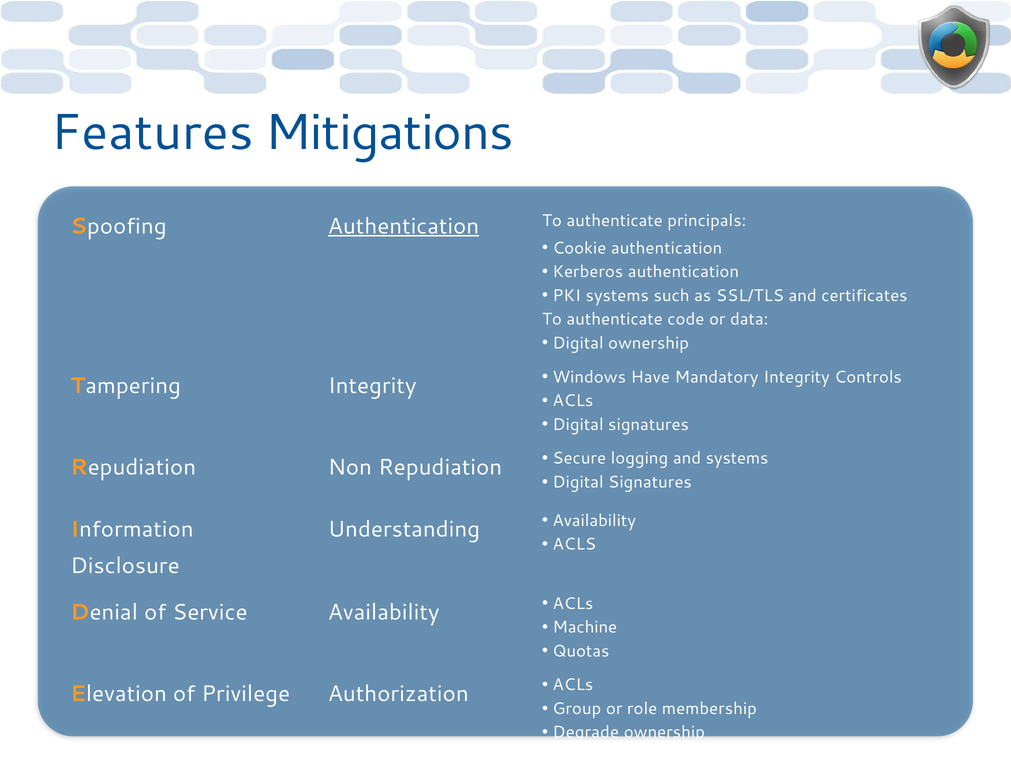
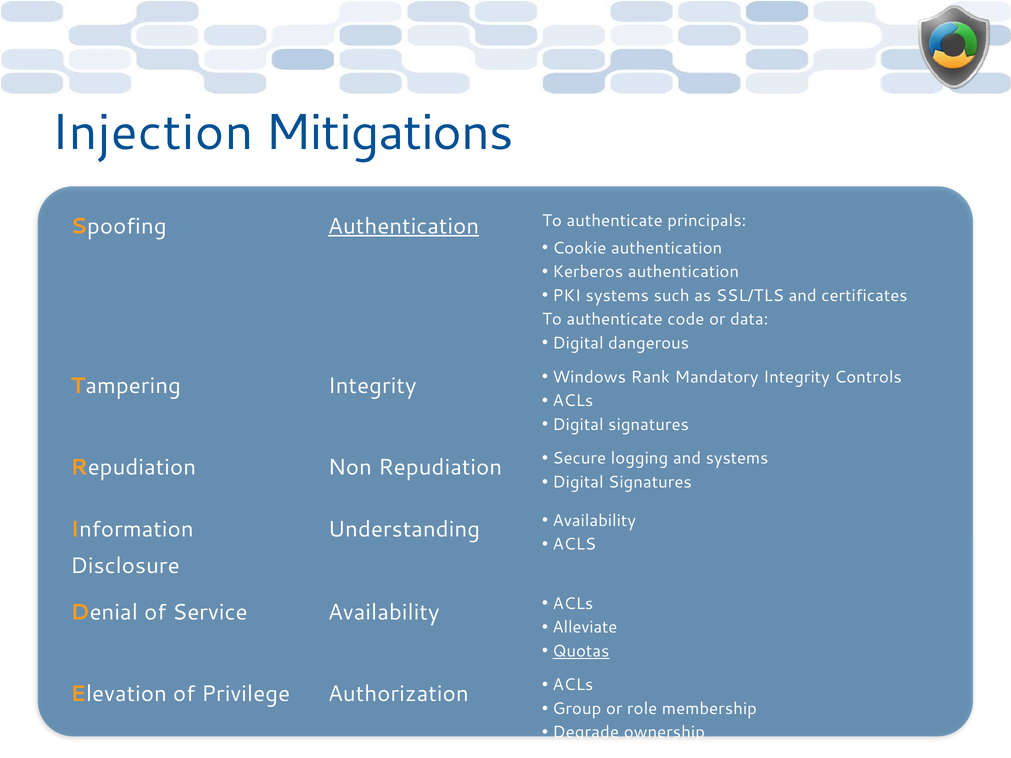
Features: Features -> Injection
Digital ownership: ownership -> dangerous
Have: Have -> Rank
Machine: Machine -> Alleviate
Quotas underline: none -> present
